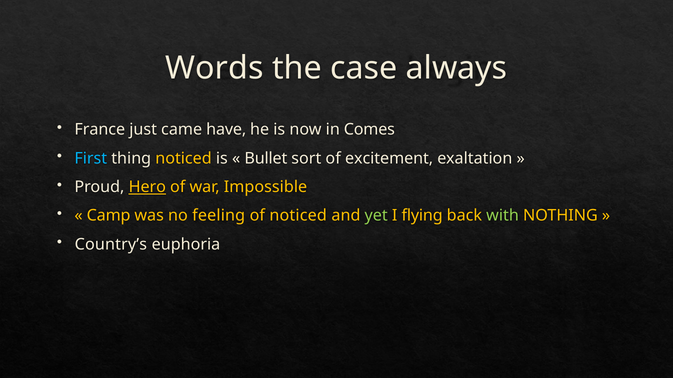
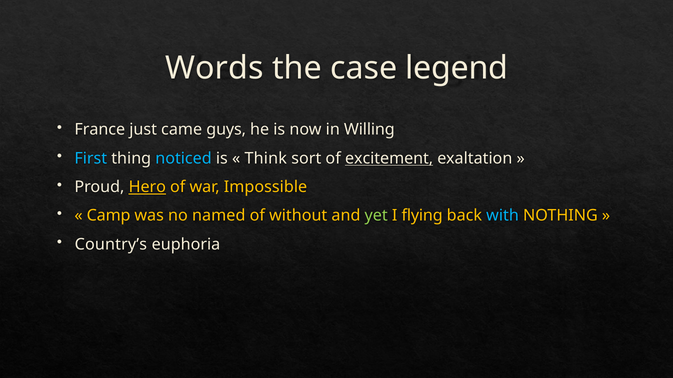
always: always -> legend
have: have -> guys
Comes: Comes -> Willing
noticed at (184, 159) colour: yellow -> light blue
Bullet: Bullet -> Think
excitement underline: none -> present
feeling: feeling -> named
of noticed: noticed -> without
with colour: light green -> light blue
